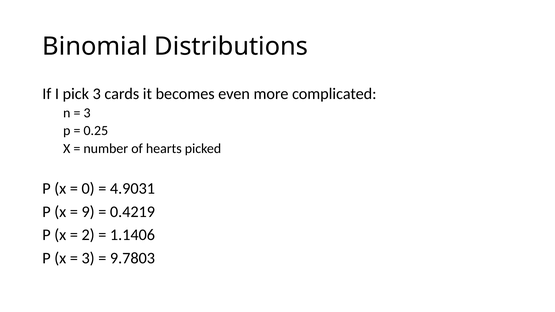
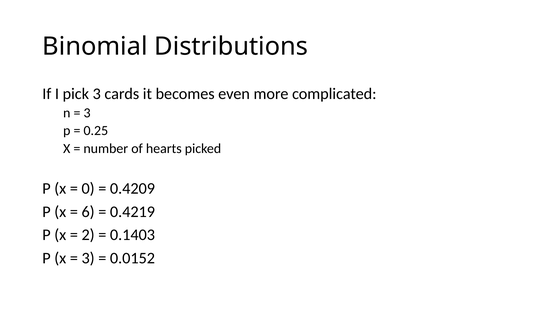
4.9031: 4.9031 -> 0.4209
9: 9 -> 6
1.1406: 1.1406 -> 0.1403
9.7803: 9.7803 -> 0.0152
